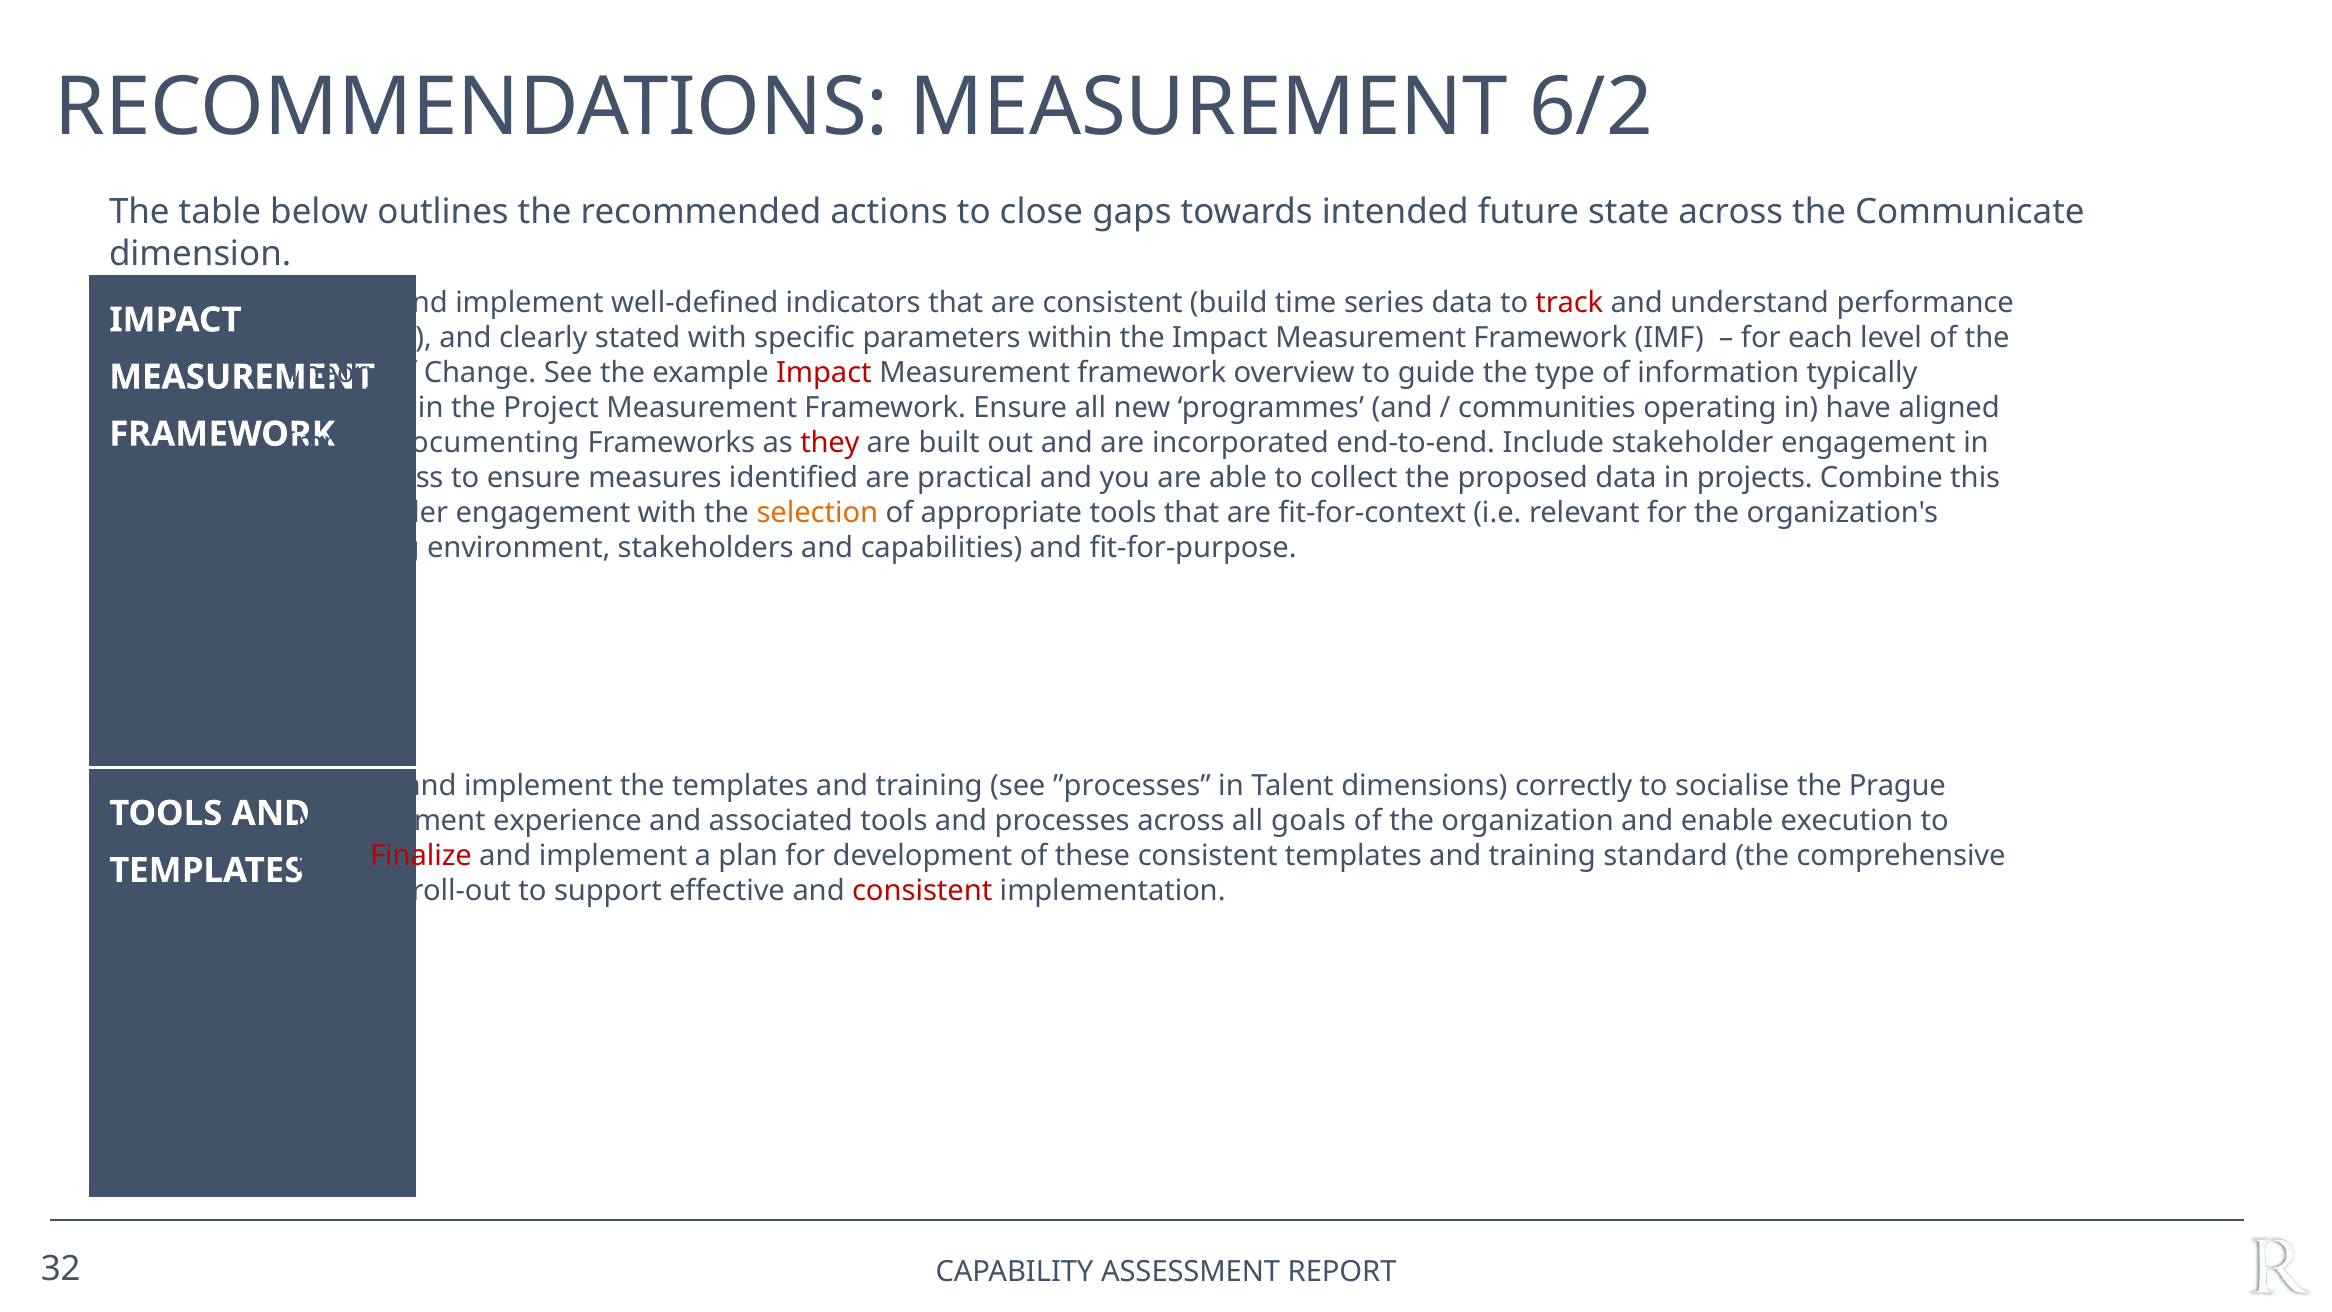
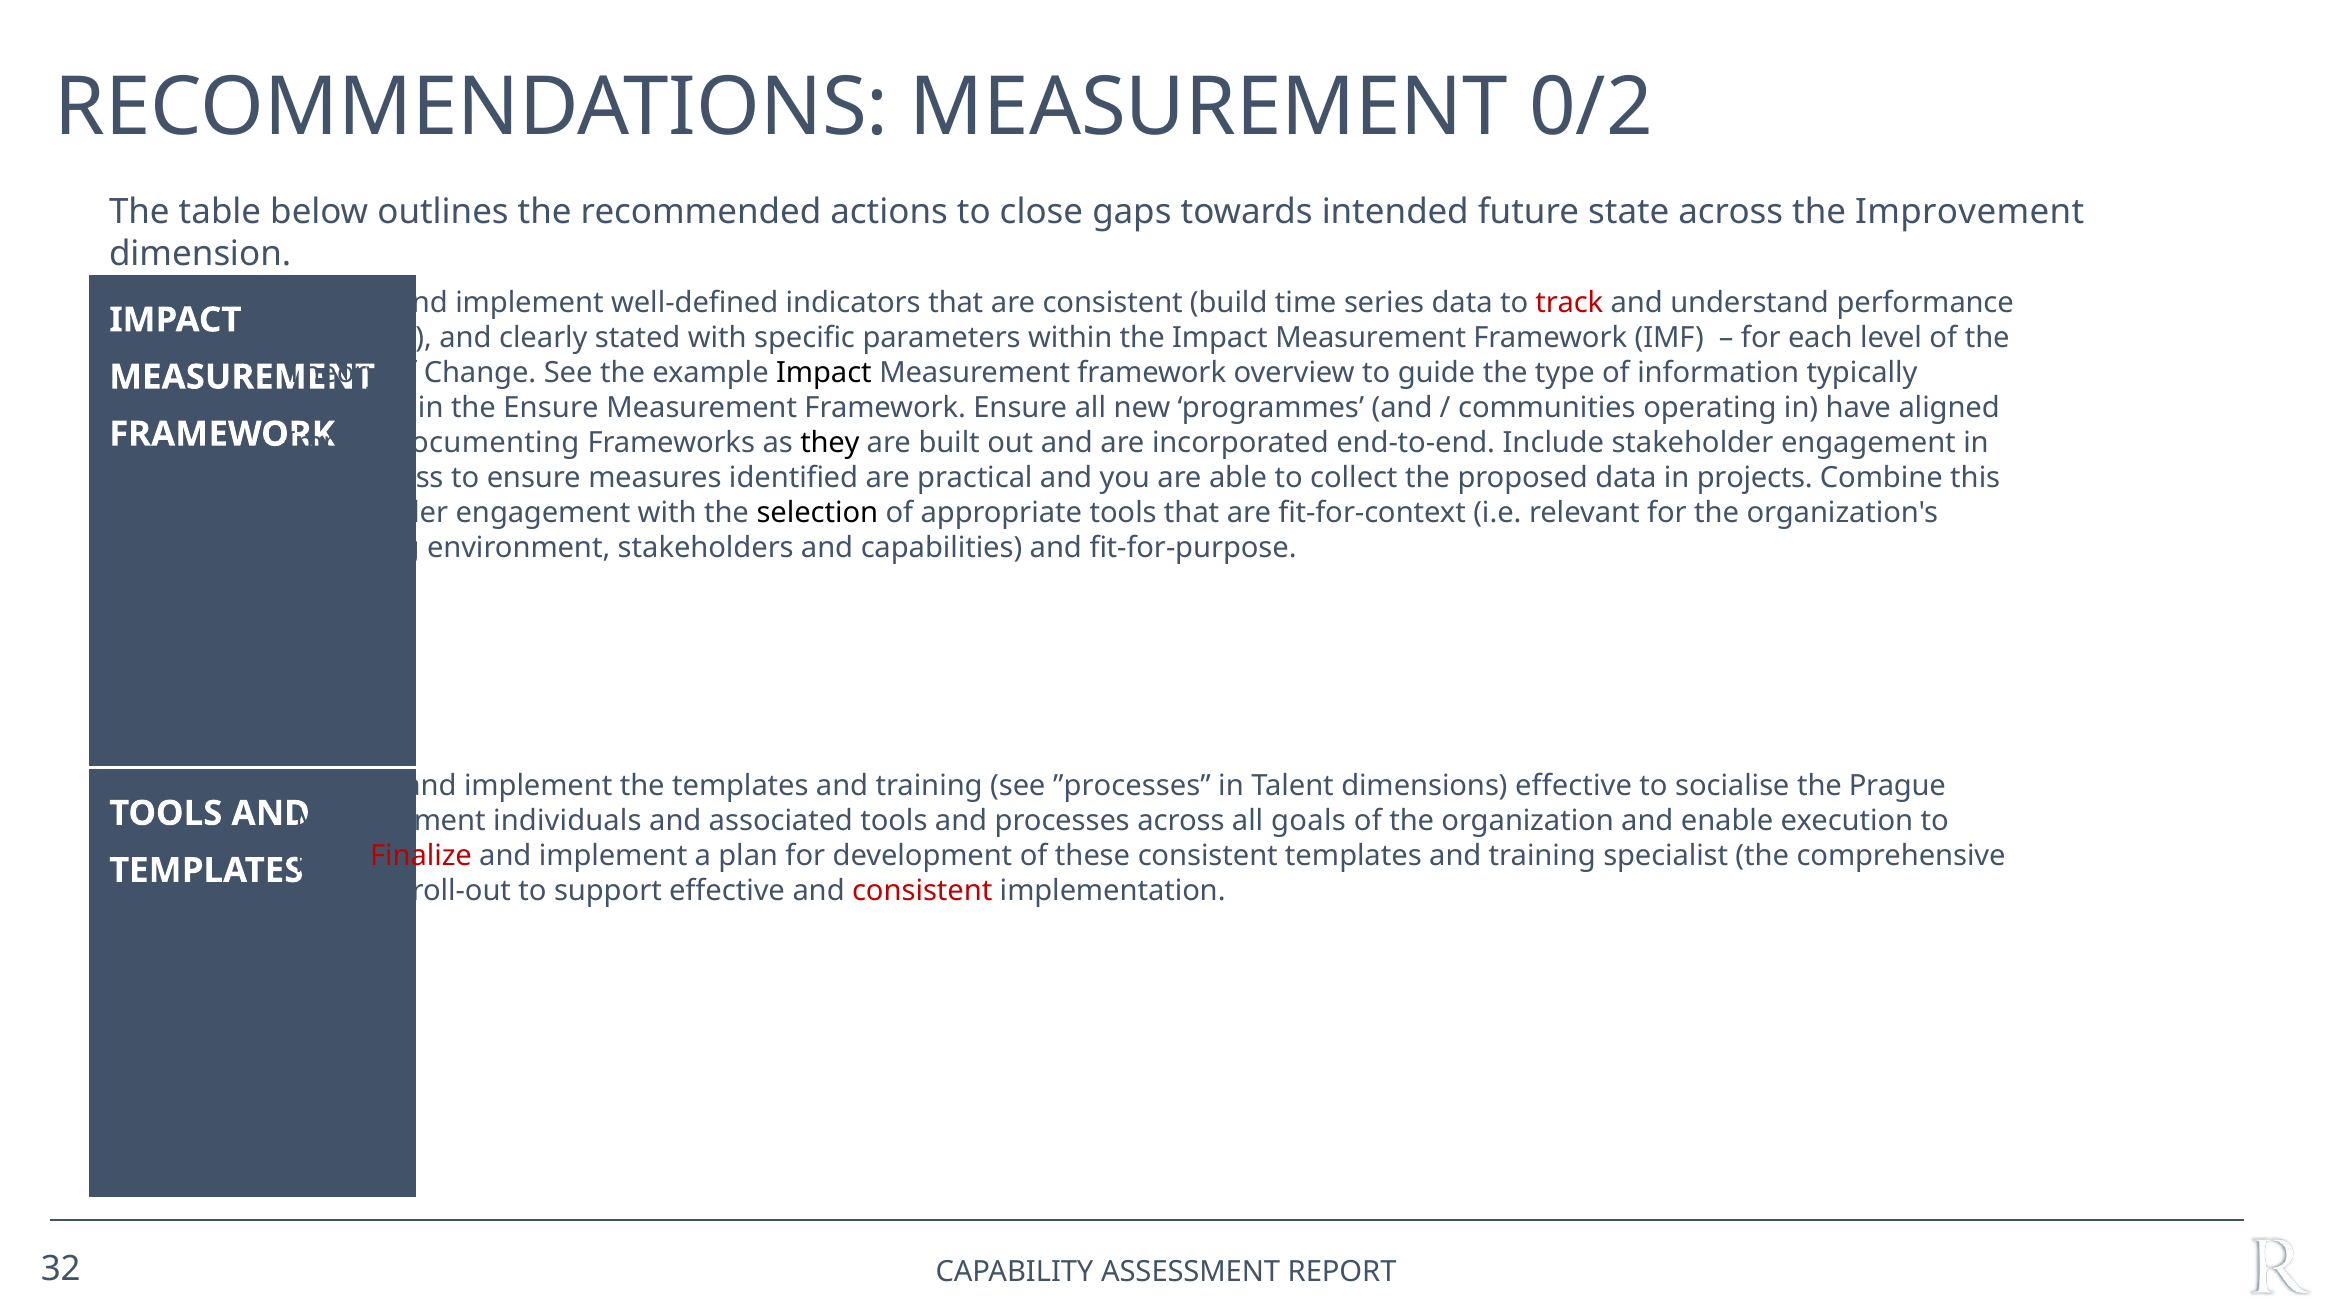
6/2: 6/2 -> 0/2
Communicate: Communicate -> Improvement
Impact at (824, 373) colour: red -> black
the Project: Project -> Ensure
they colour: red -> black
selection colour: orange -> black
dimensions correctly: correctly -> effective
experience: experience -> individuals
standard: standard -> specialist
